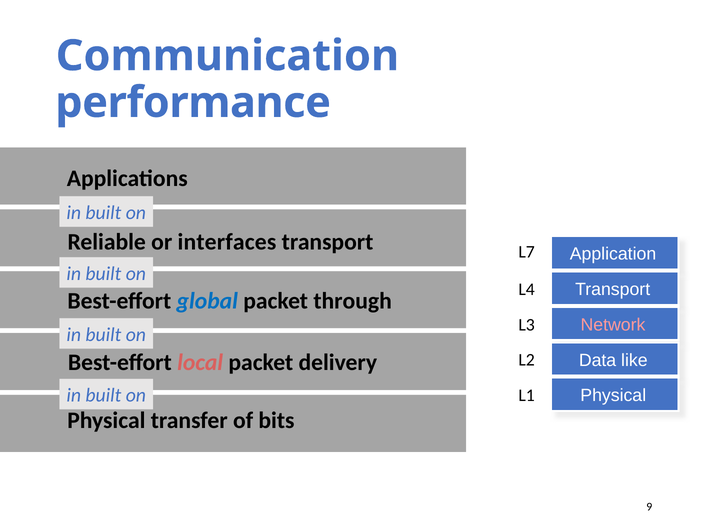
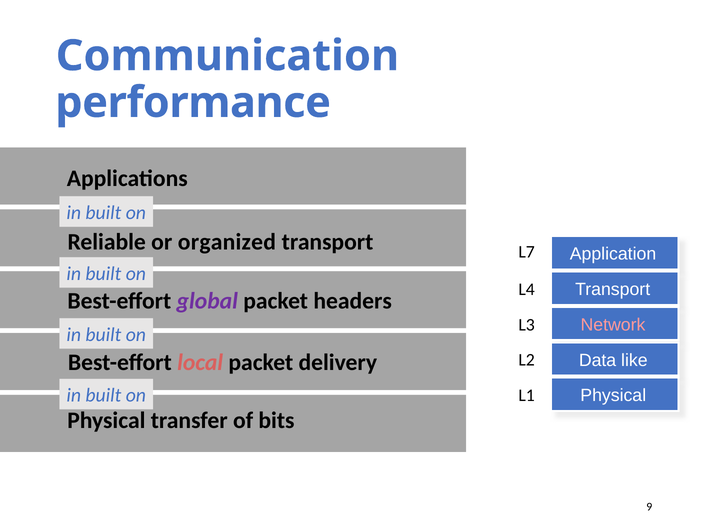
interfaces: interfaces -> organized
global colour: blue -> purple
through: through -> headers
